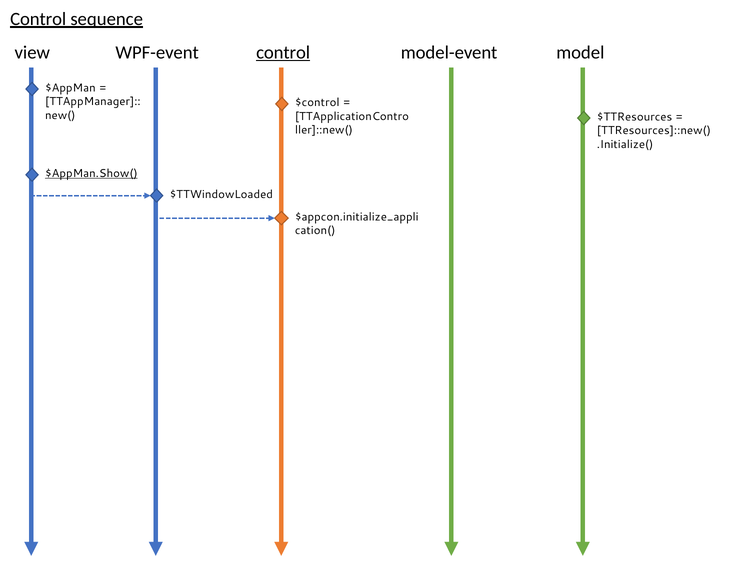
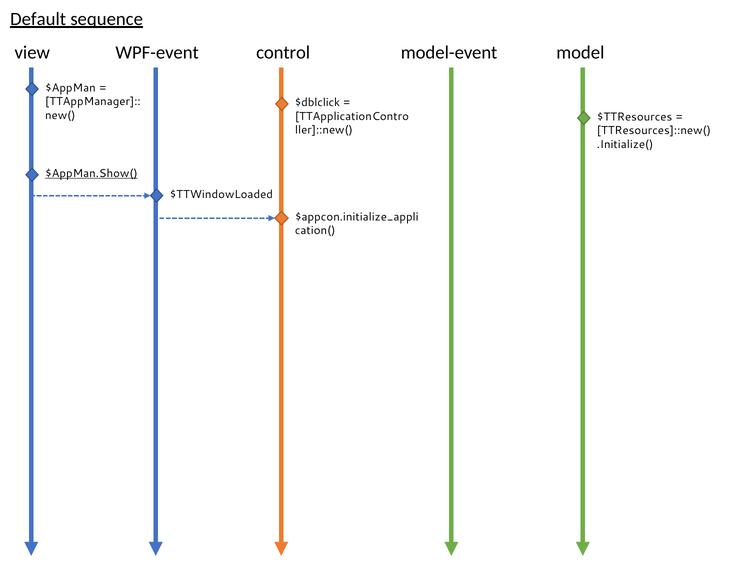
Control at (38, 19): Control -> Default
control at (283, 52) underline: present -> none
$control: $control -> $dblclick
